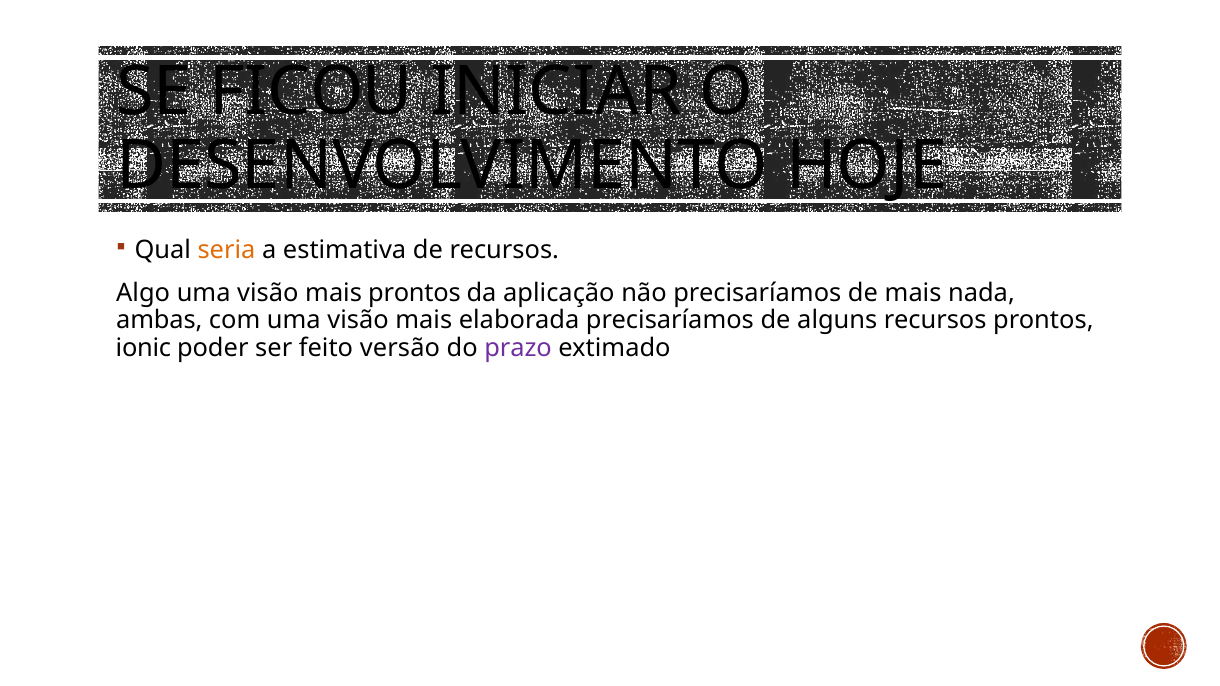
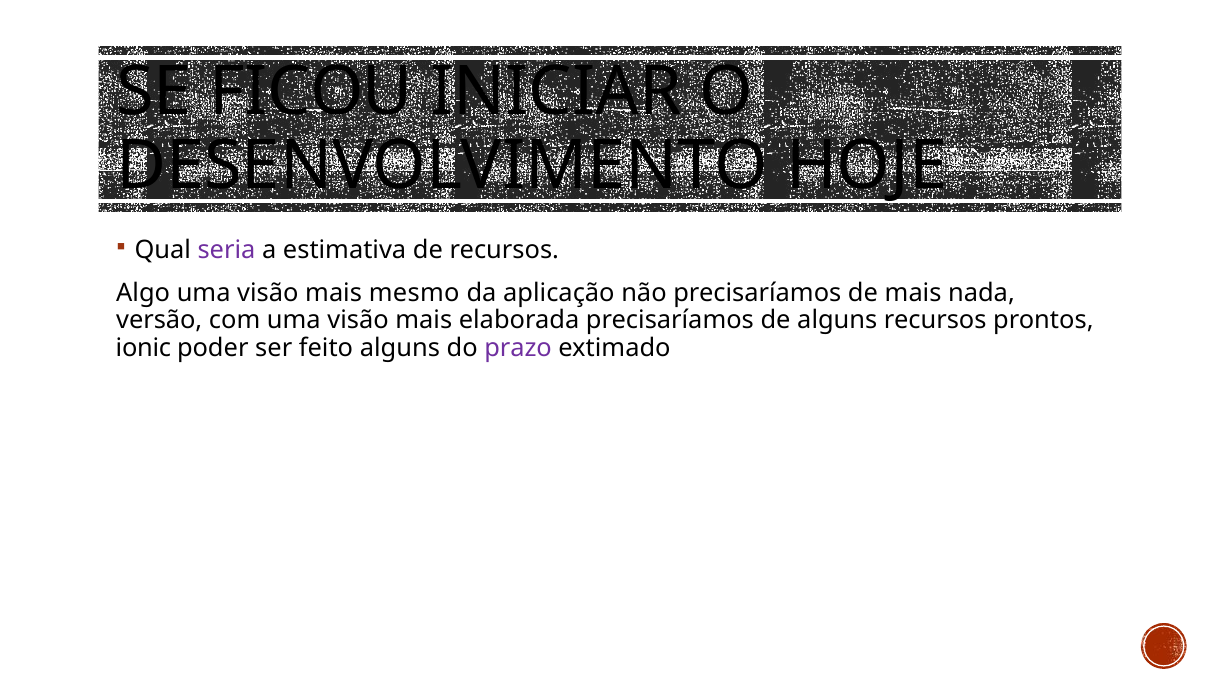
seria colour: orange -> purple
mais prontos: prontos -> mesmo
ambas: ambas -> versão
feito versão: versão -> alguns
